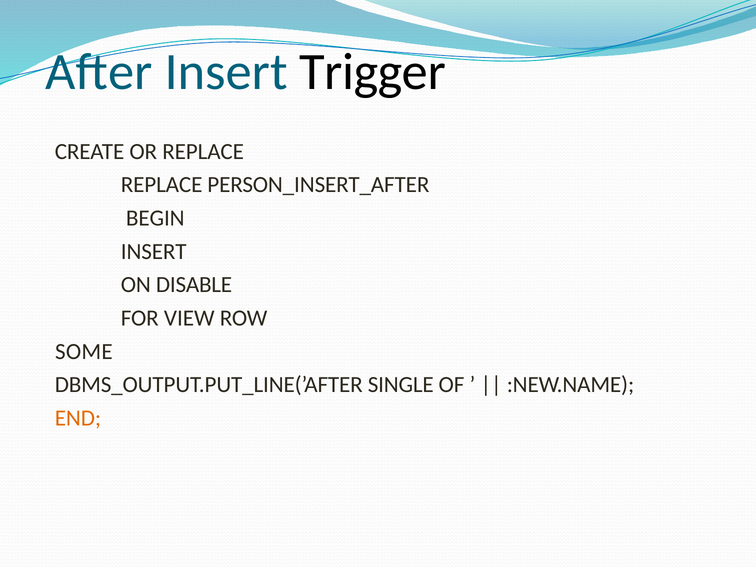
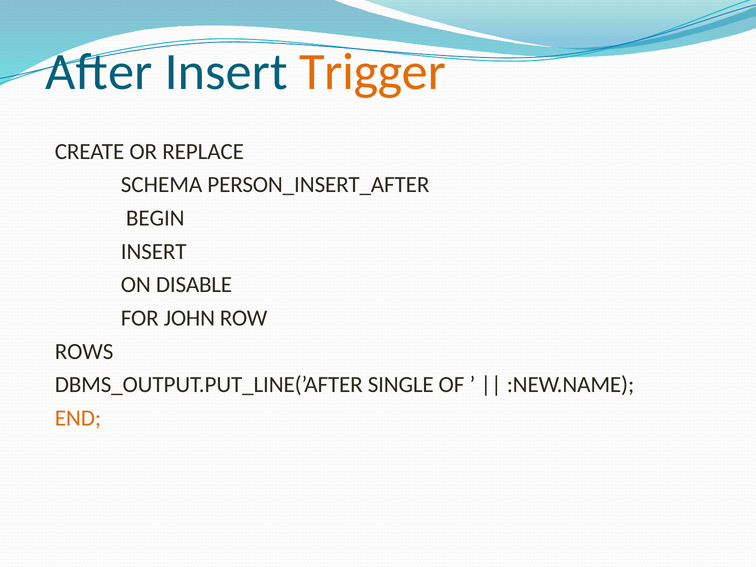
Trigger colour: black -> orange
REPLACE at (162, 185): REPLACE -> SCHEMA
VIEW: VIEW -> JOHN
SOME: SOME -> ROWS
